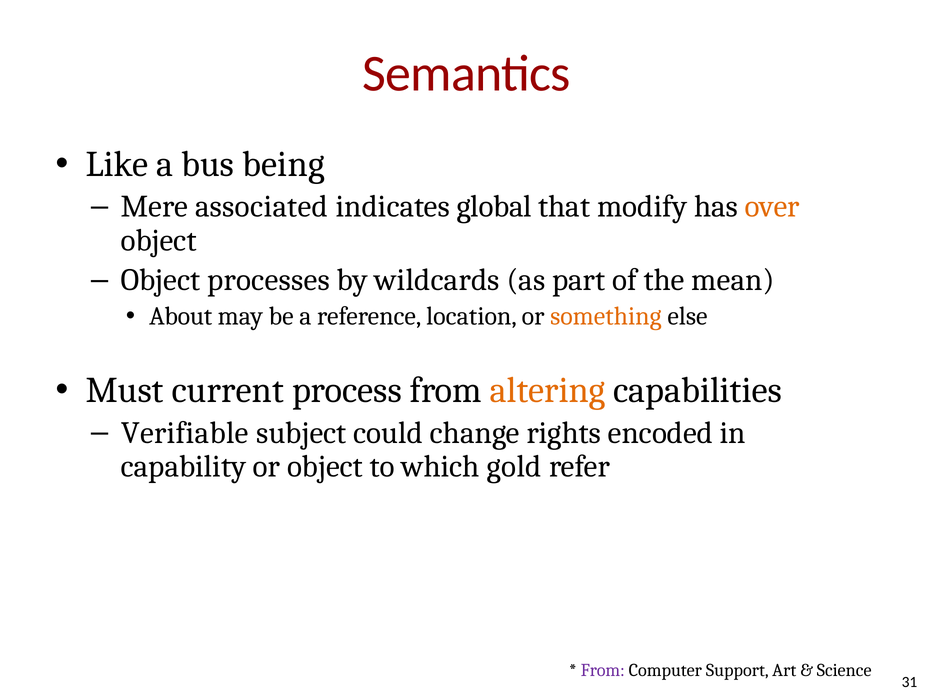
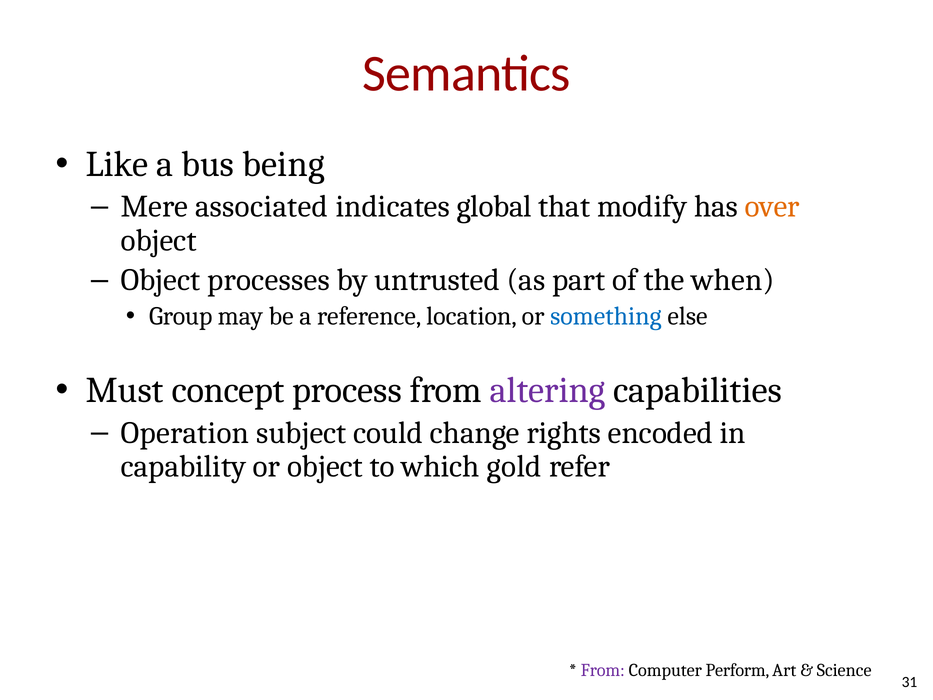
wildcards: wildcards -> untrusted
mean: mean -> when
About: About -> Group
something colour: orange -> blue
current: current -> concept
altering colour: orange -> purple
Verifiable: Verifiable -> Operation
Support: Support -> Perform
